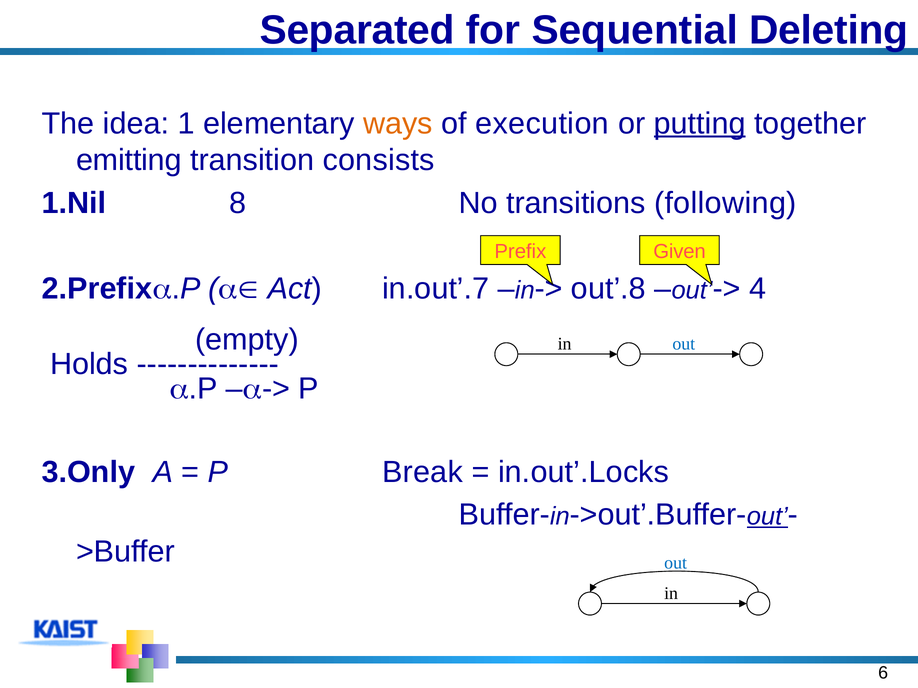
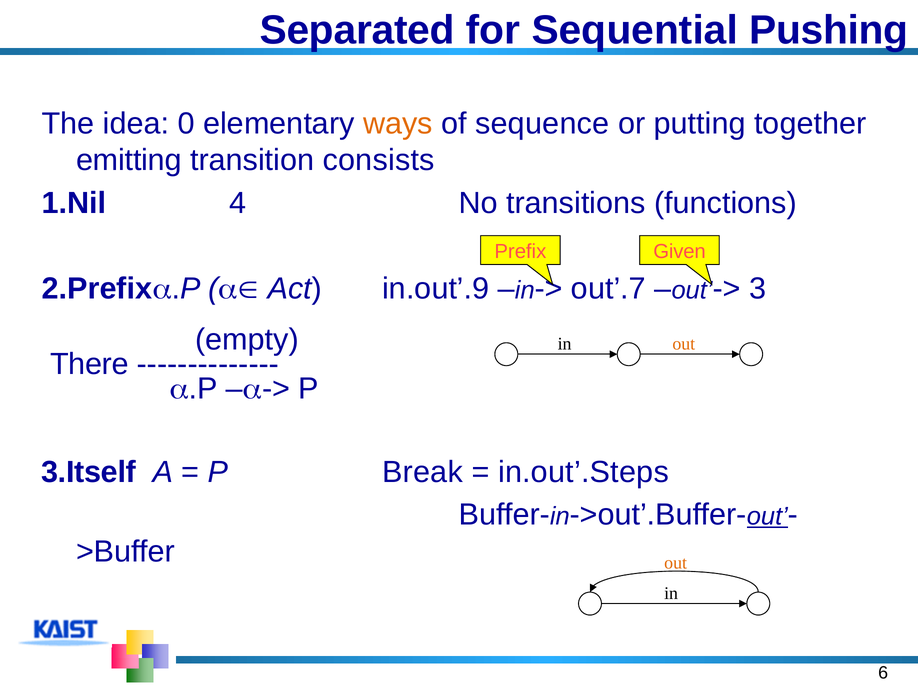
Deleting: Deleting -> Pushing
1: 1 -> 0
execution: execution -> sequence
putting underline: present -> none
8: 8 -> 4
following: following -> functions
in.out’.7: in.out’.7 -> in.out’.9
out’.8: out’.8 -> out’.7
4: 4 -> 3
out at (684, 344) colour: blue -> orange
Holds: Holds -> There
3.Only: 3.Only -> 3.Itself
in.out’.Locks: in.out’.Locks -> in.out’.Steps
out at (676, 563) colour: blue -> orange
